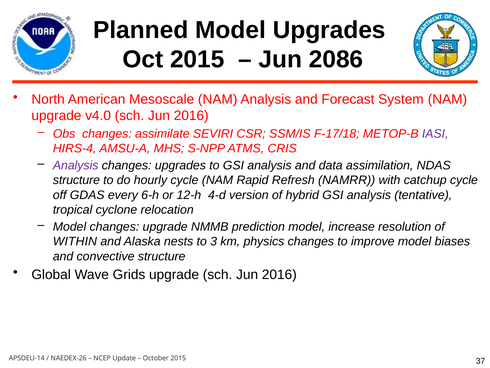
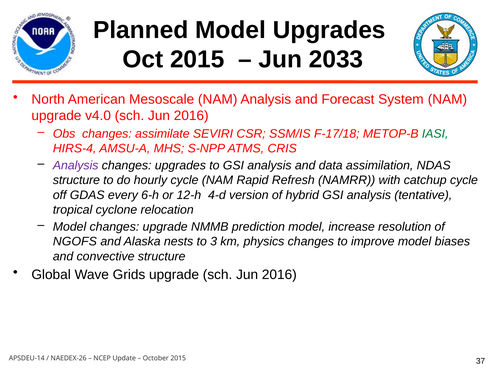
2086: 2086 -> 2033
IASI colour: purple -> green
WITHIN: WITHIN -> NGOFS
